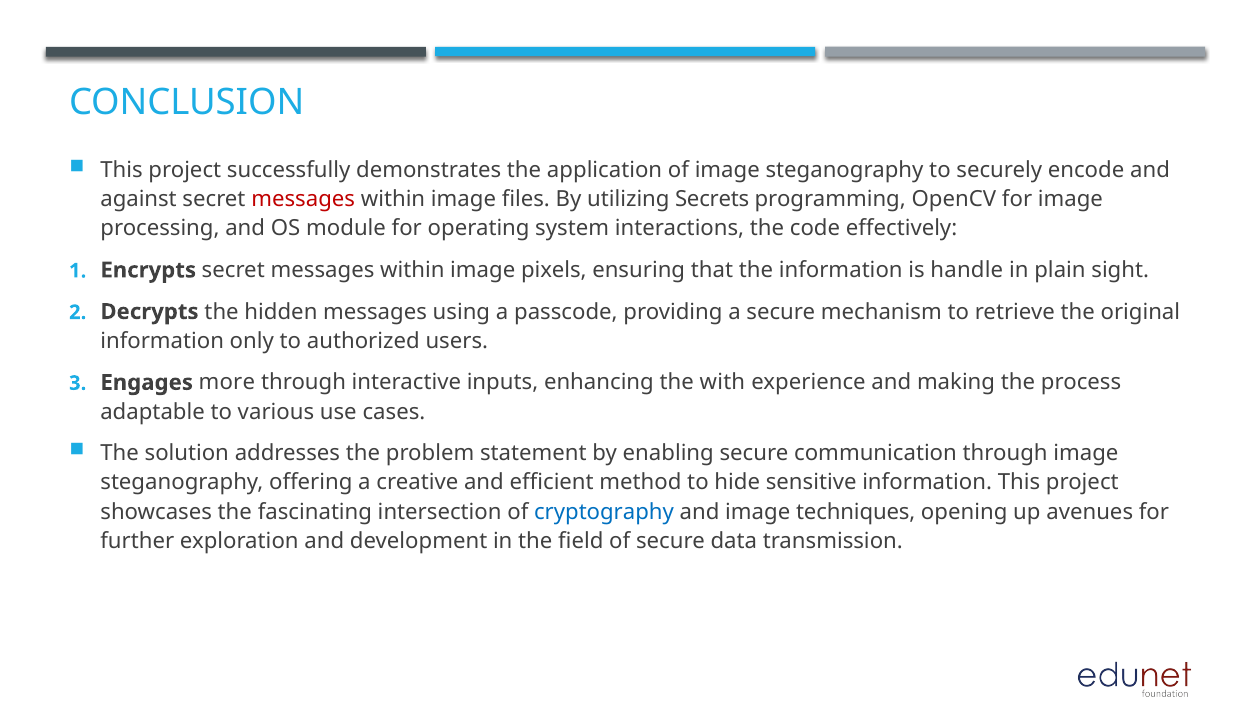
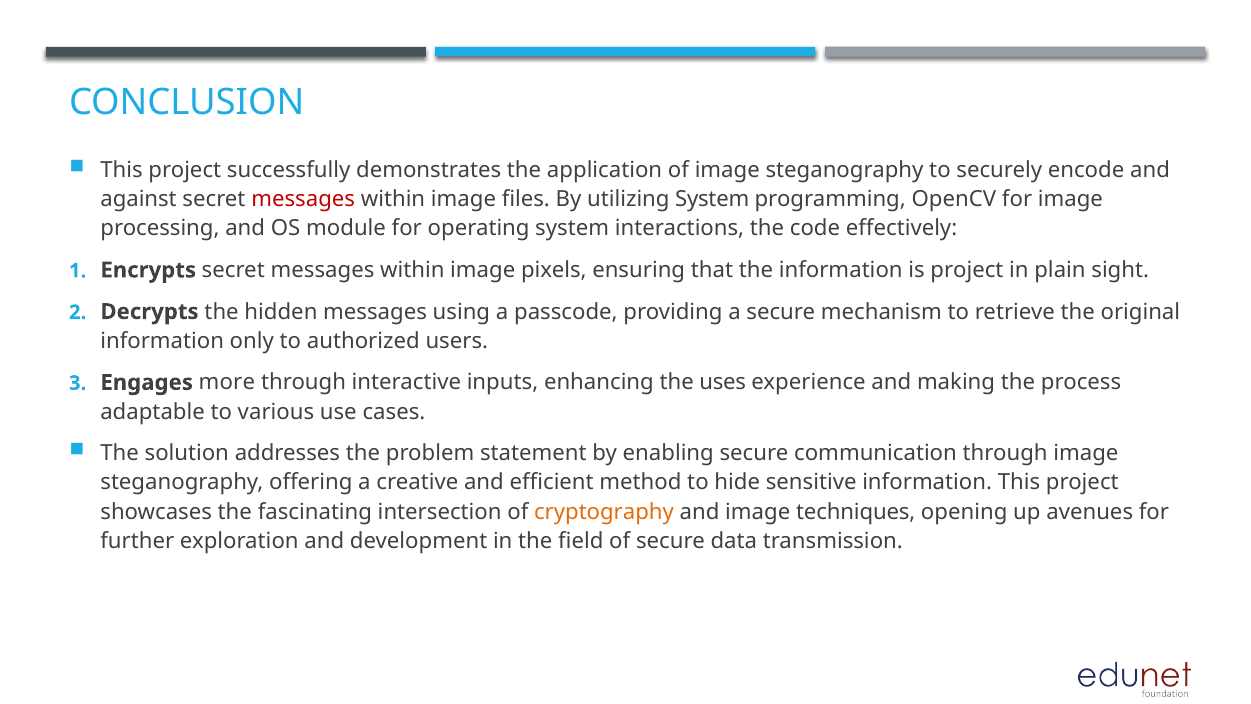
utilizing Secrets: Secrets -> System
is handle: handle -> project
with: with -> uses
cryptography colour: blue -> orange
